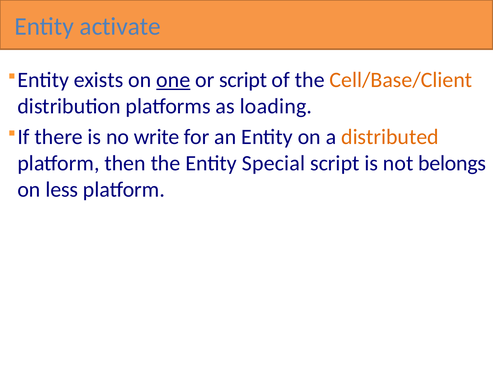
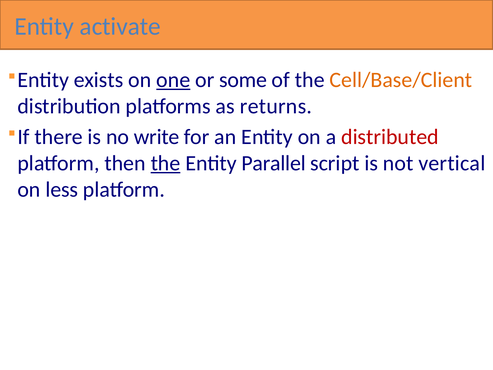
or script: script -> some
loading: loading -> returns
distributed colour: orange -> red
the at (166, 163) underline: none -> present
Special: Special -> Parallel
belongs: belongs -> vertical
